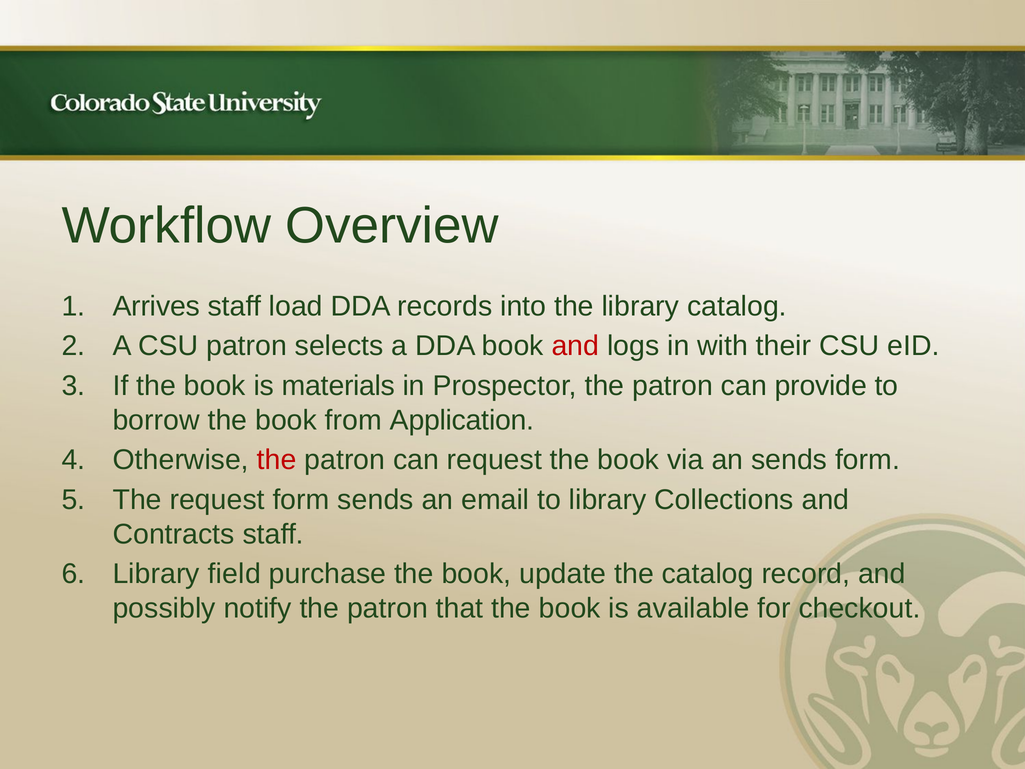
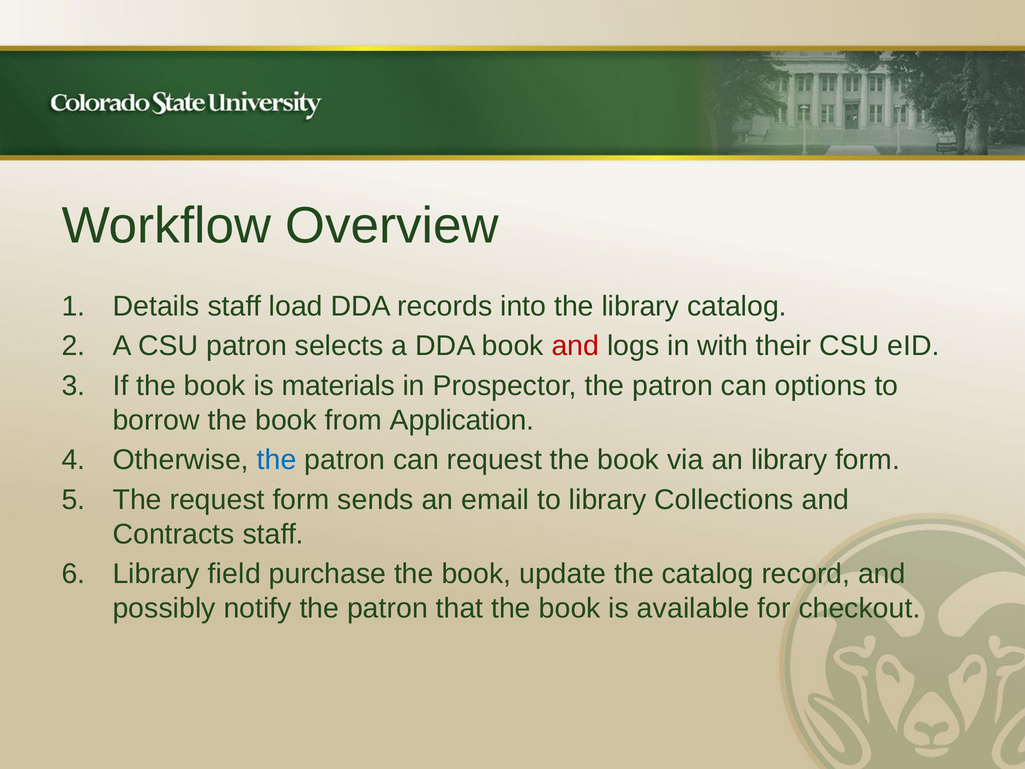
Arrives: Arrives -> Details
provide: provide -> options
the at (277, 460) colour: red -> blue
an sends: sends -> library
